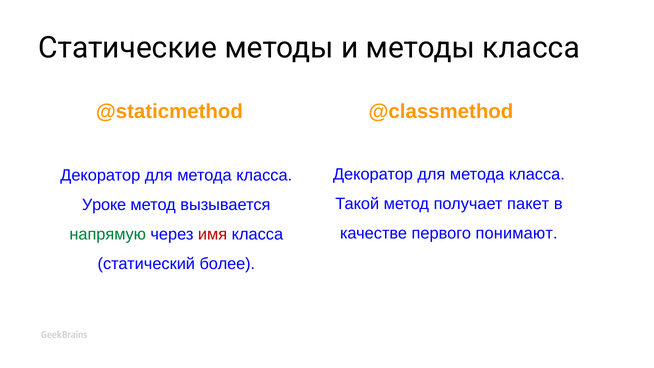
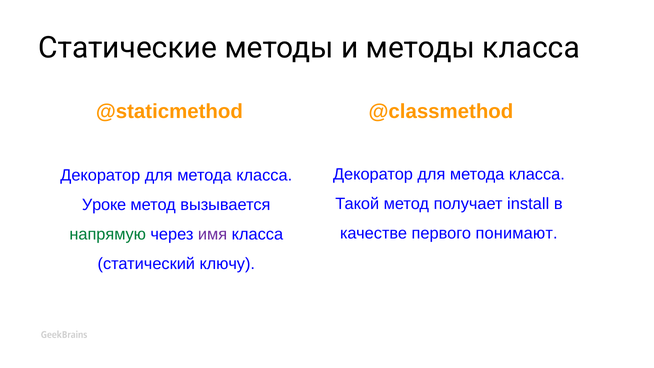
пакет: пакет -> install
имя colour: red -> purple
более: более -> ключу
